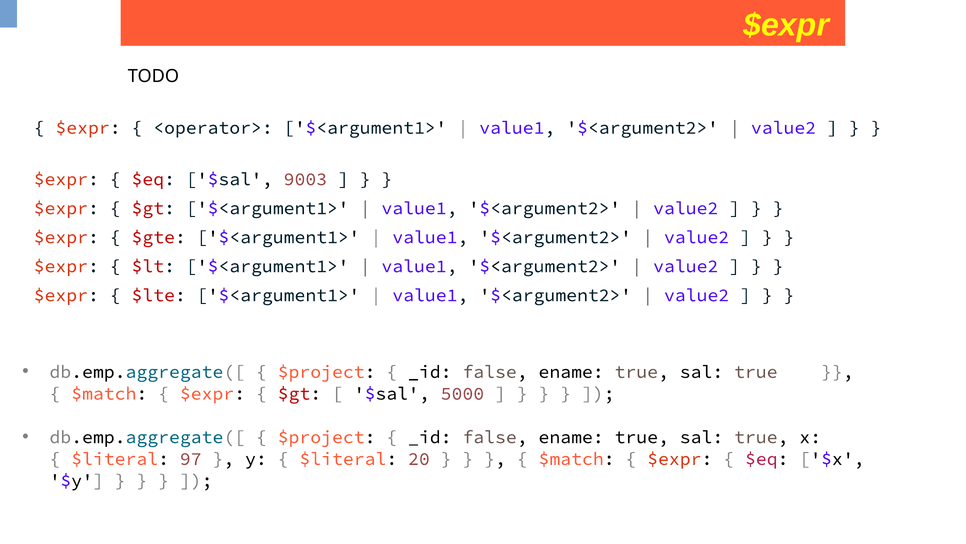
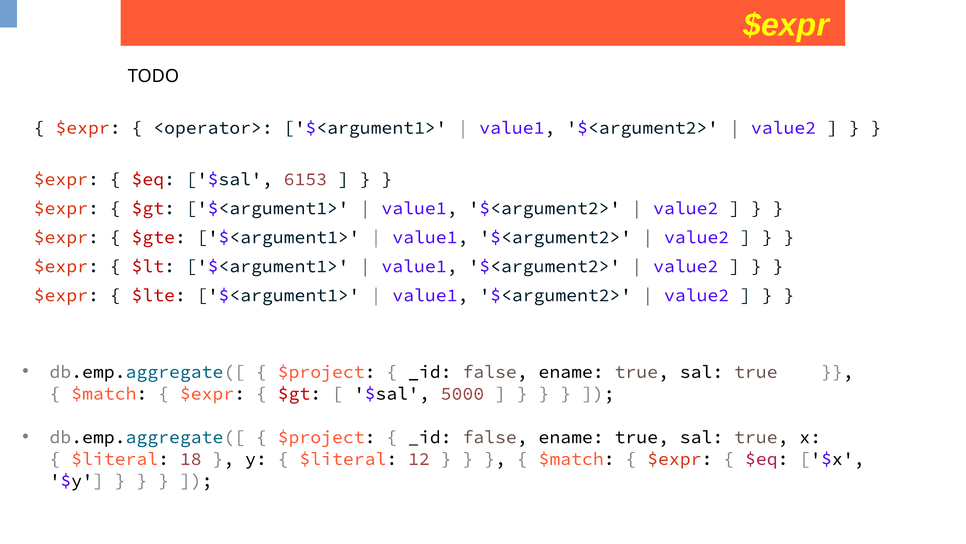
9003: 9003 -> 6153
97: 97 -> 18
20: 20 -> 12
